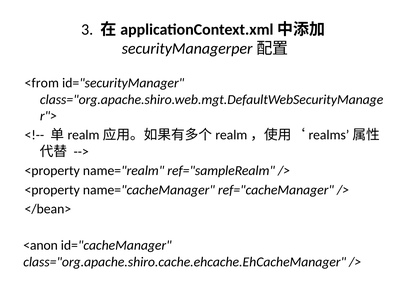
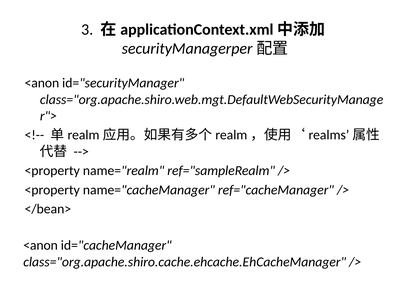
<from at (42, 83): <from -> <anon
